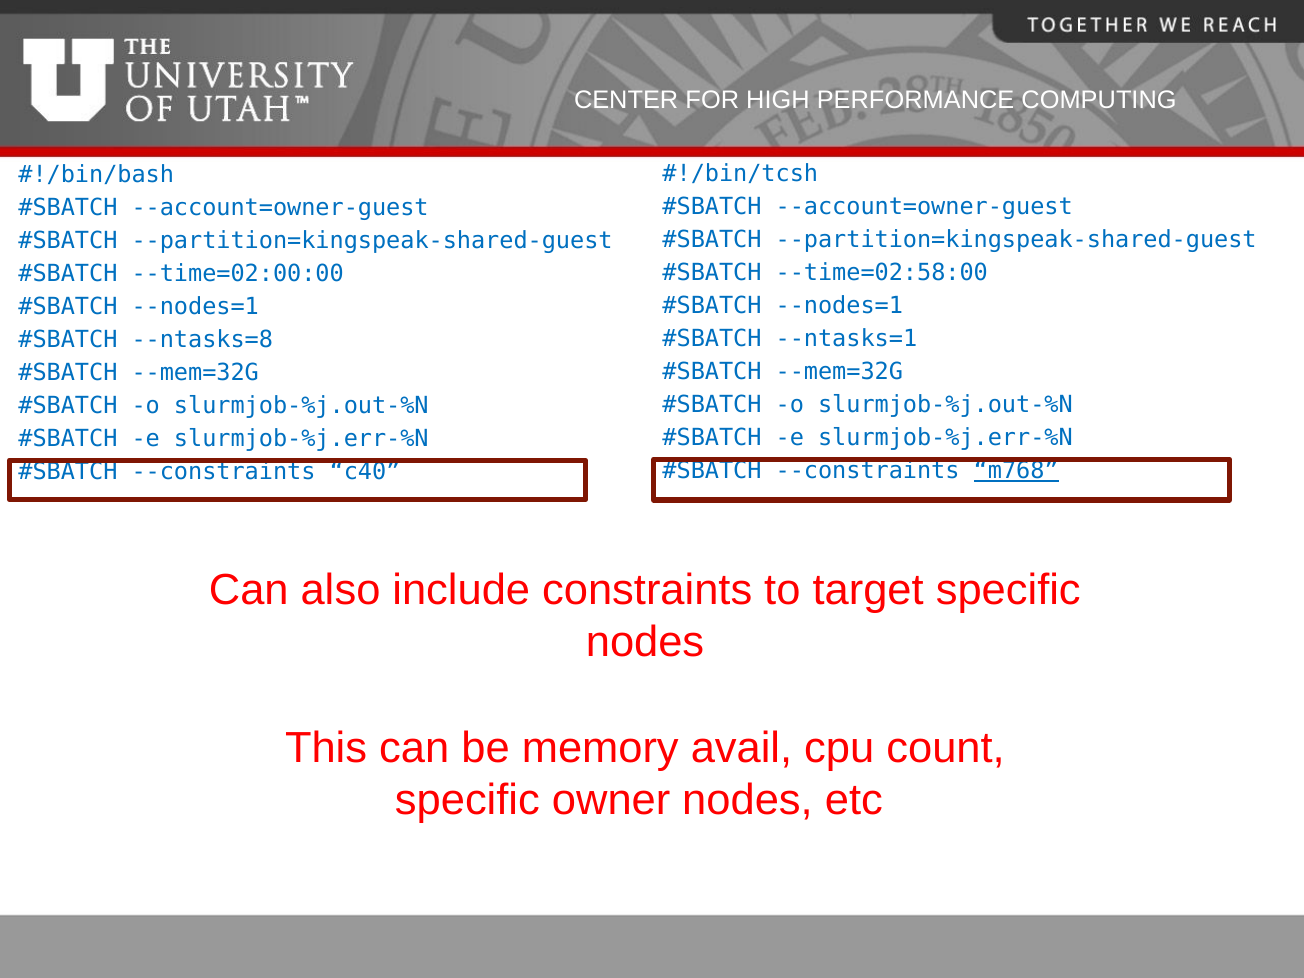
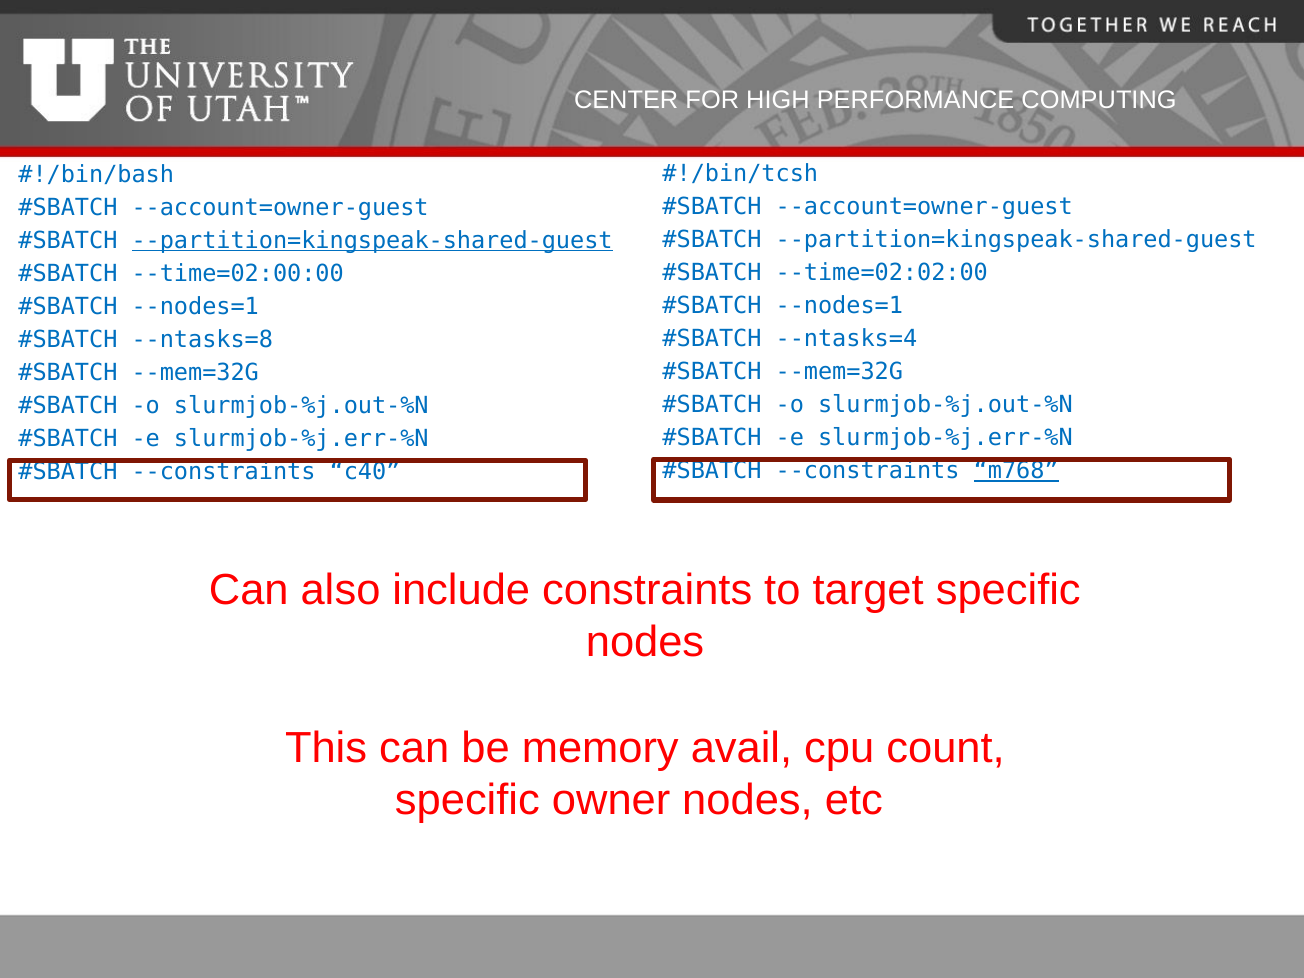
--partition=kingspeak-shared-guest at (372, 240) underline: none -> present
--time=02:58:00: --time=02:58:00 -> --time=02:02:00
--ntasks=1: --ntasks=1 -> --ntasks=4
